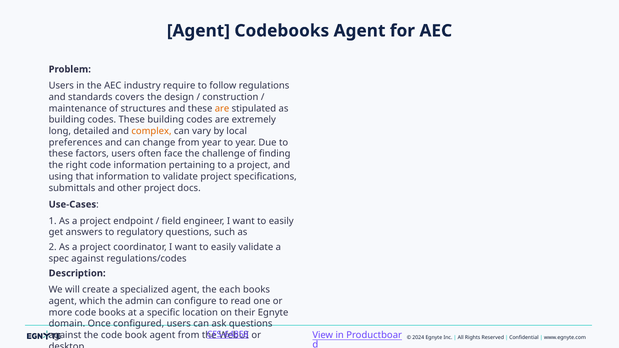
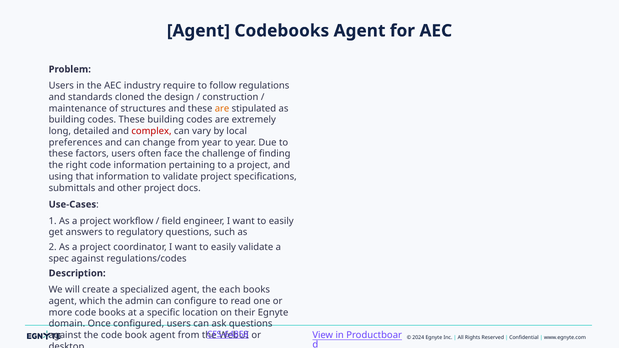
covers: covers -> cloned
complex colour: orange -> red
endpoint: endpoint -> workflow
